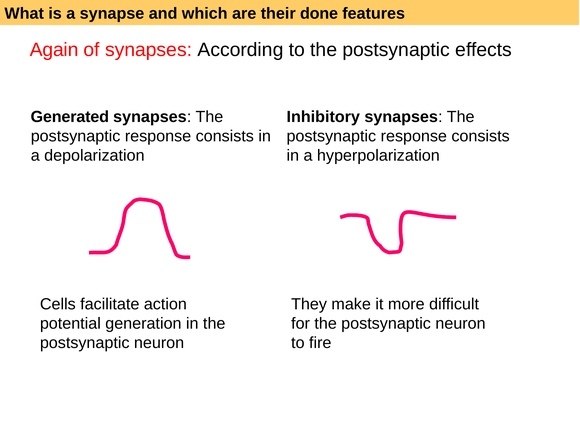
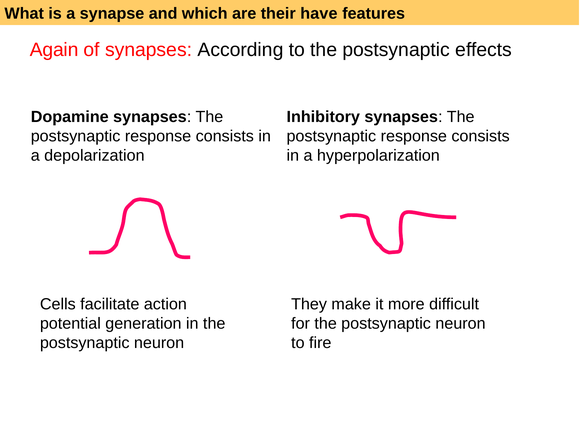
done: done -> have
Generated: Generated -> Dopamine
